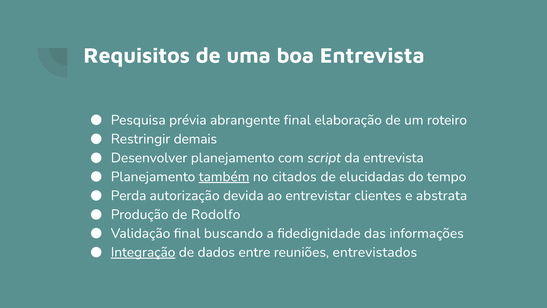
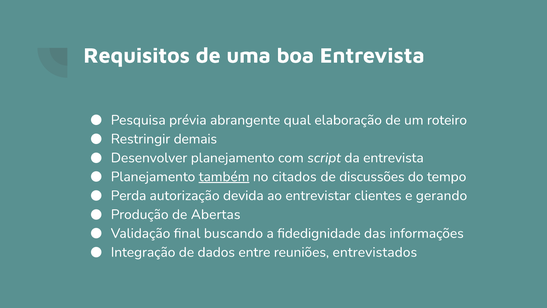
abrangente final: final -> qual
elucidadas: elucidadas -> discussões
abstrata: abstrata -> gerando
Rodolfo: Rodolfo -> Abertas
Integração underline: present -> none
